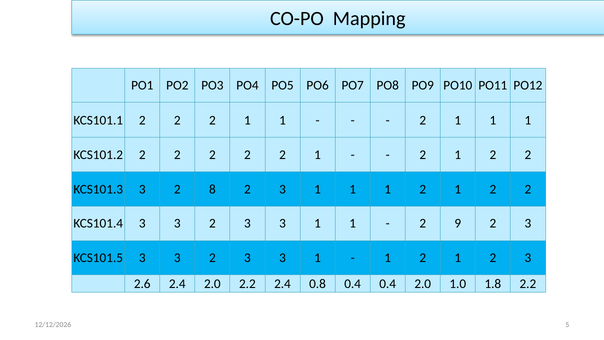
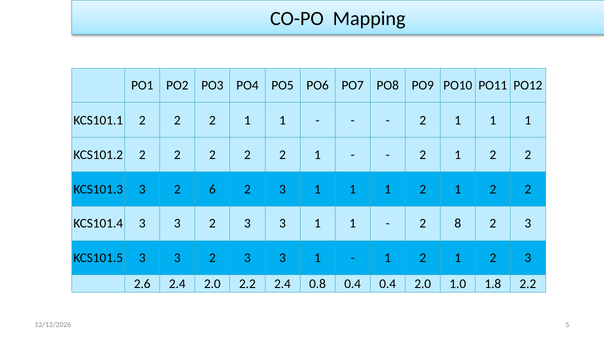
8: 8 -> 6
9: 9 -> 8
